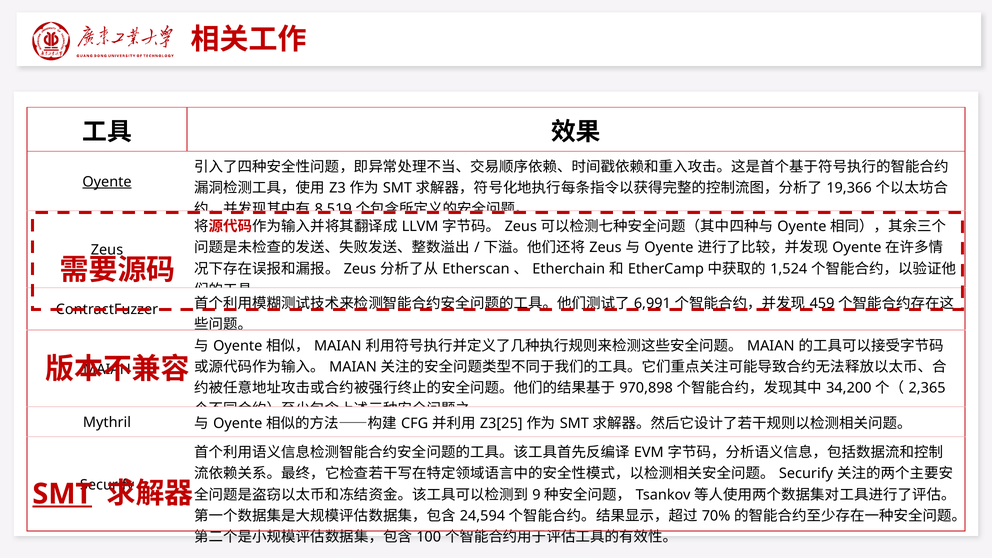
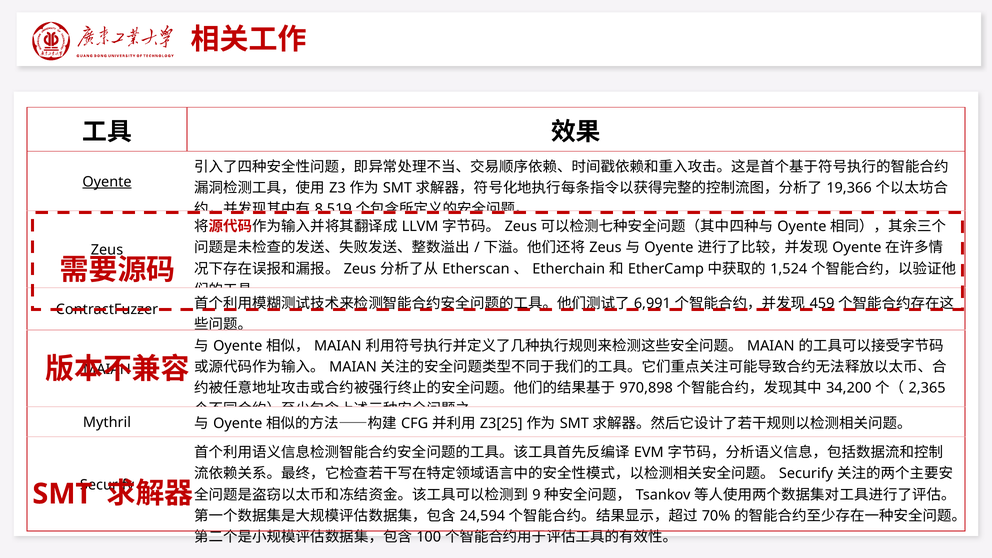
SMT at (62, 494) underline: present -> none
